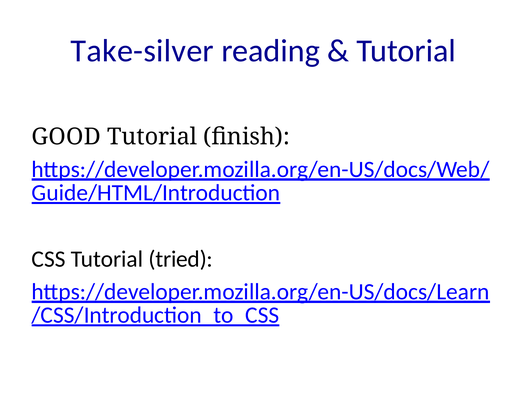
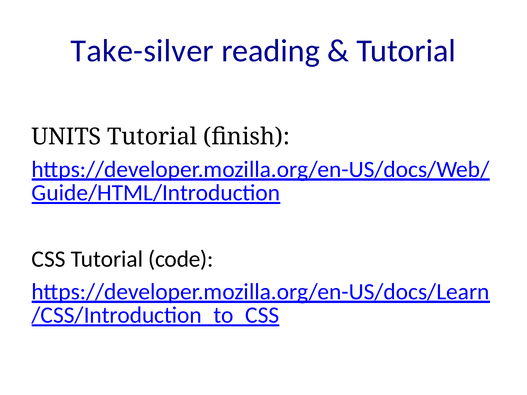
GOOD: GOOD -> UNITS
tried: tried -> code
